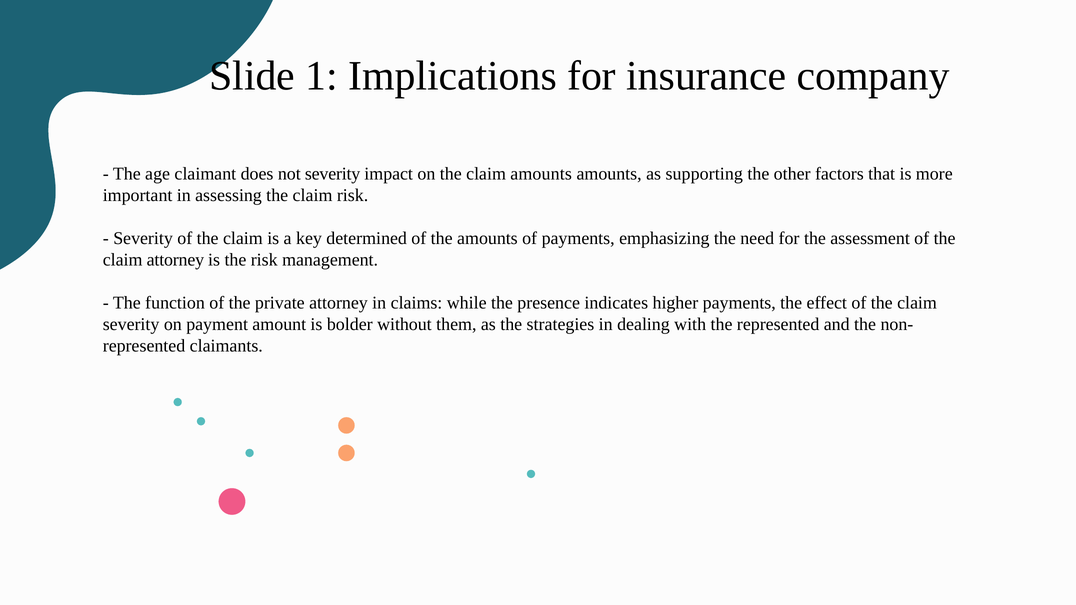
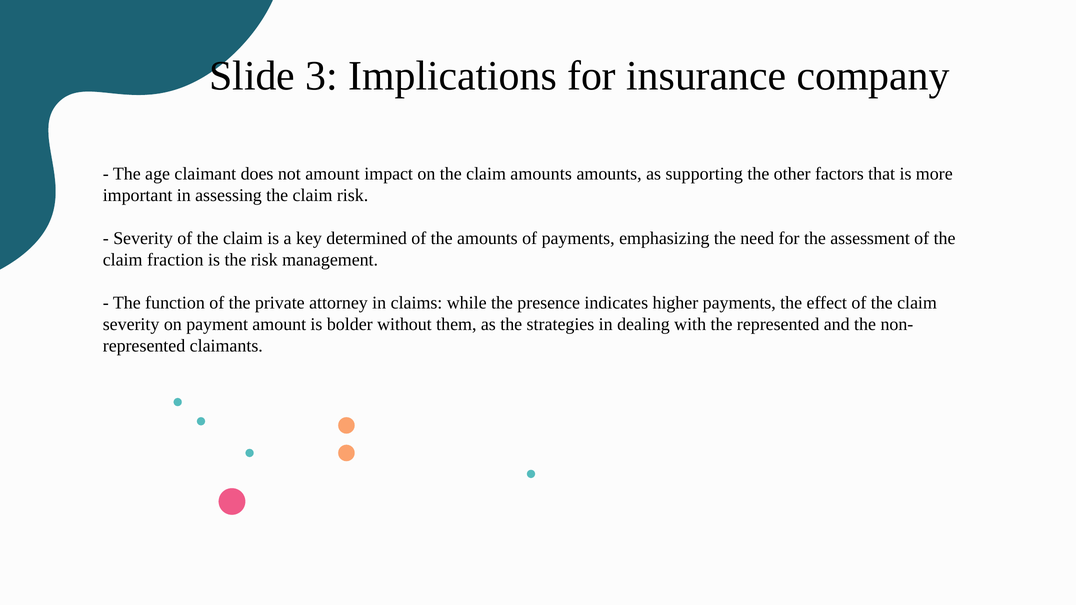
1: 1 -> 3
not severity: severity -> amount
claim attorney: attorney -> fraction
